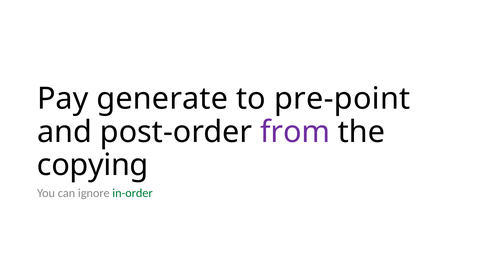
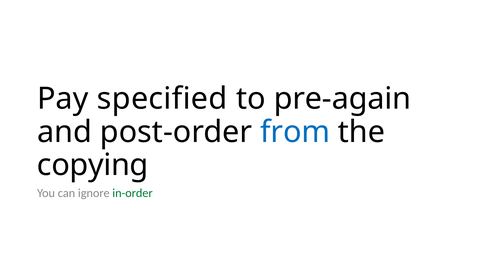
generate: generate -> specified
pre-point: pre-point -> pre-again
from colour: purple -> blue
